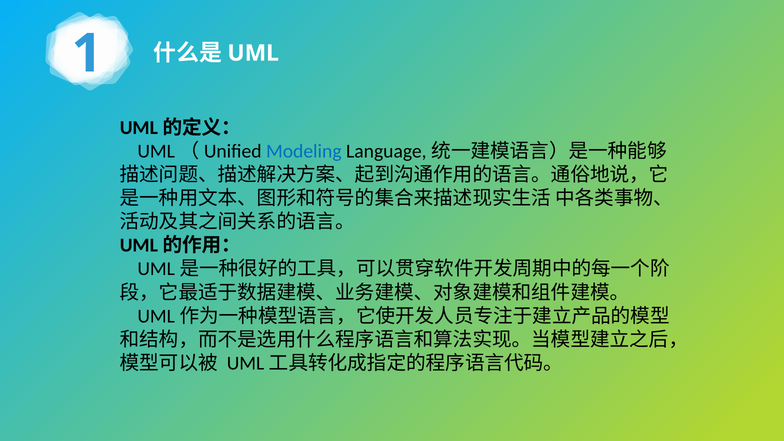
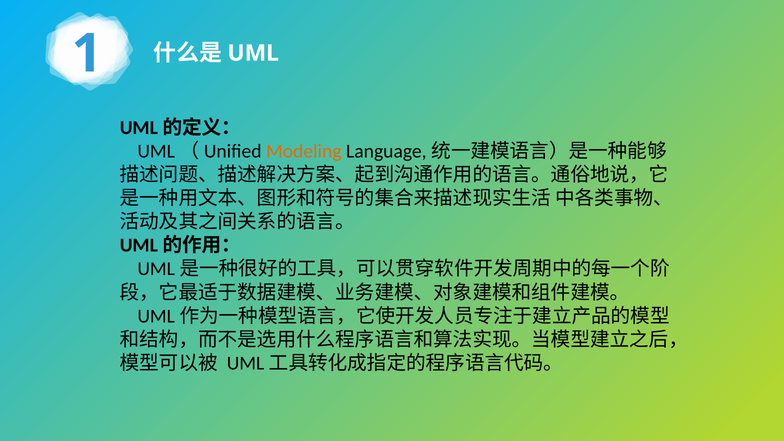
Modeling colour: blue -> orange
